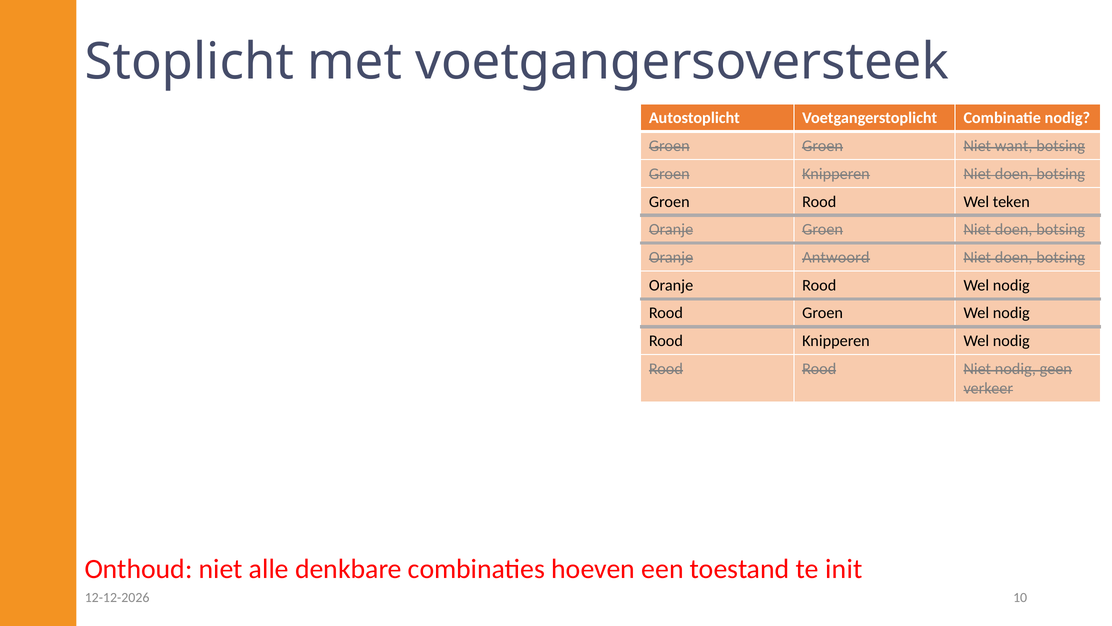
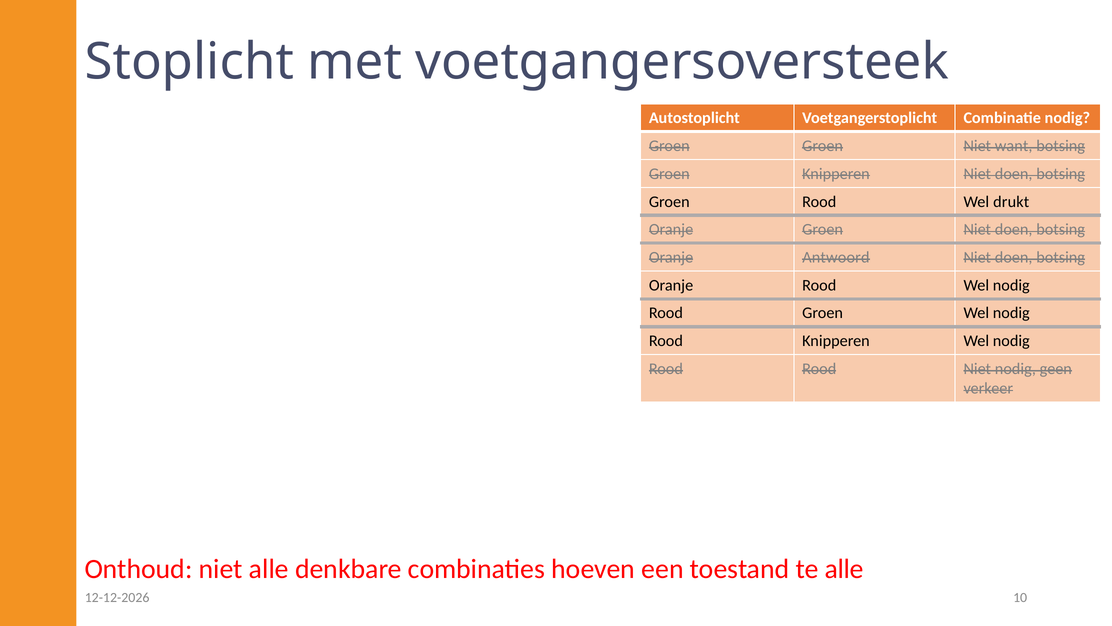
teken: teken -> drukt
te init: init -> alle
